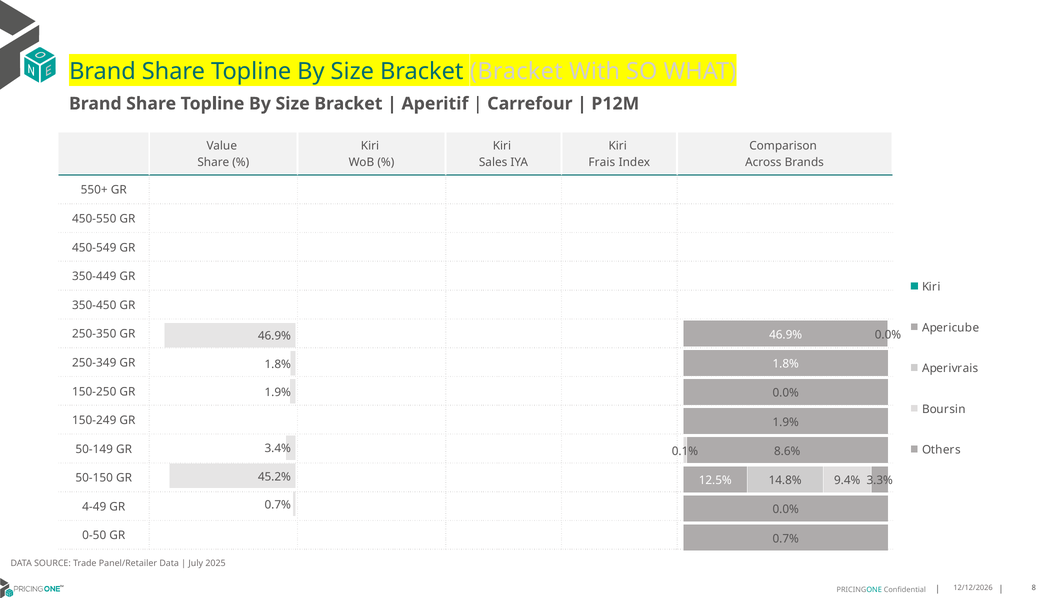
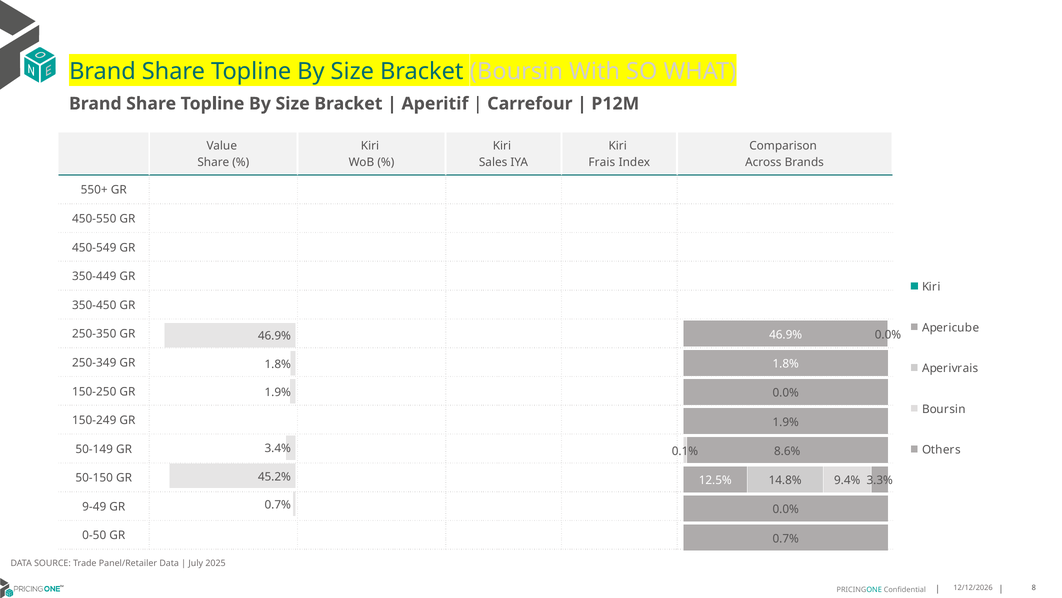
Bracket Bracket: Bracket -> Boursin
4-49: 4-49 -> 9-49
